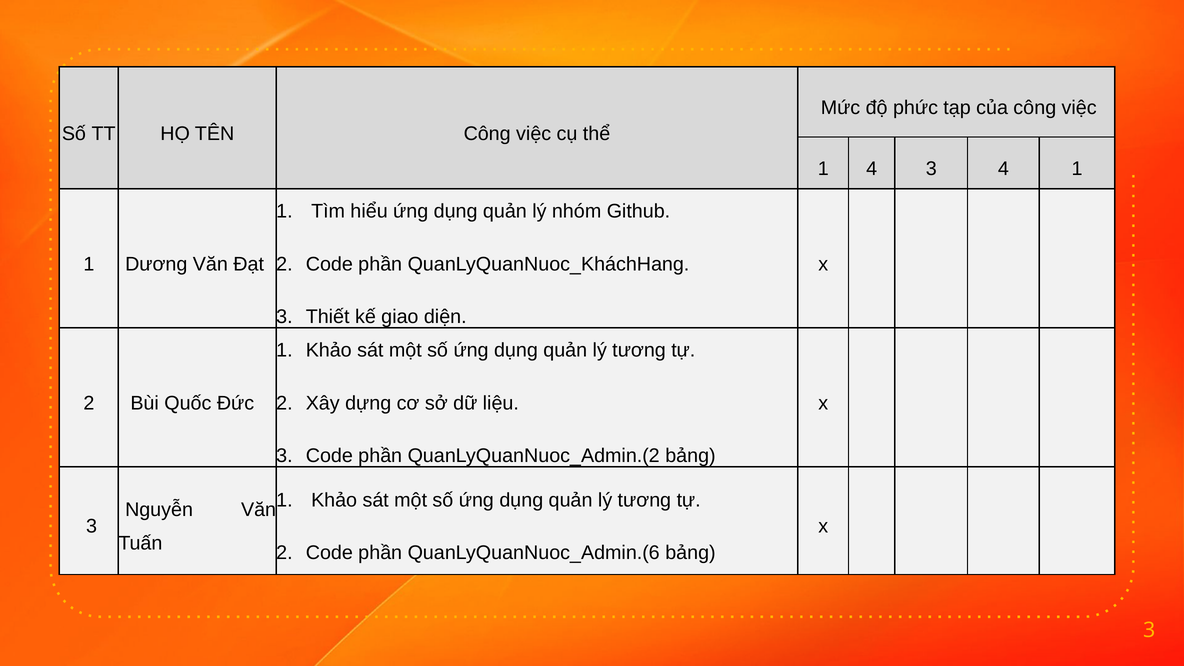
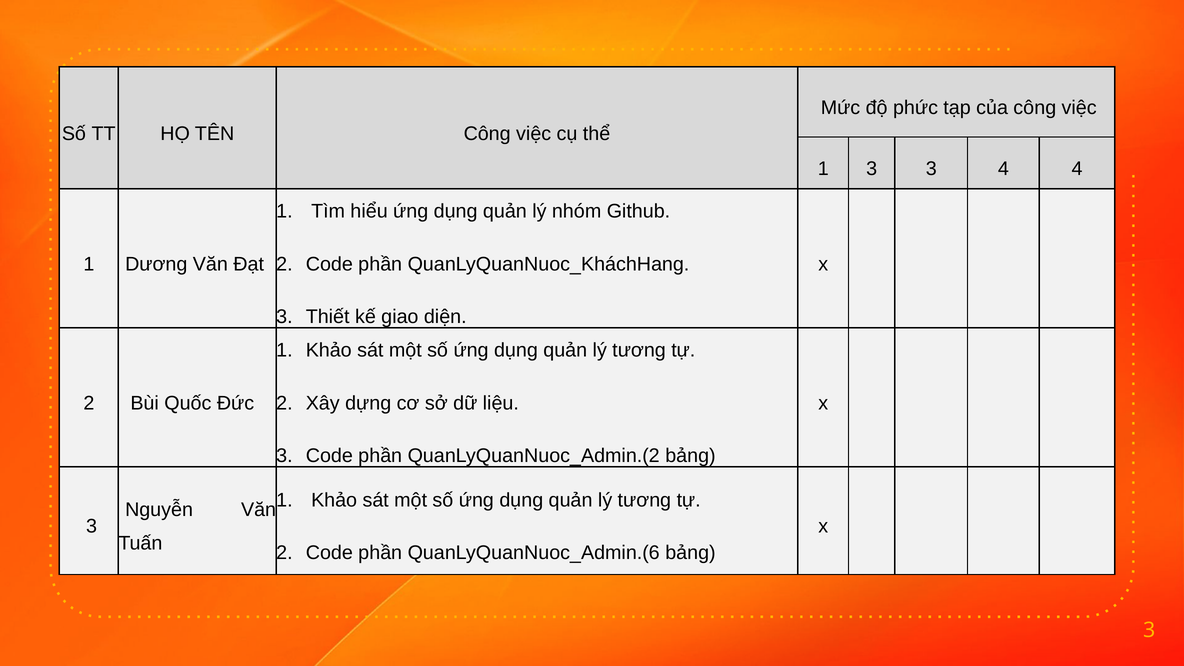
1 4: 4 -> 3
4 1: 1 -> 4
